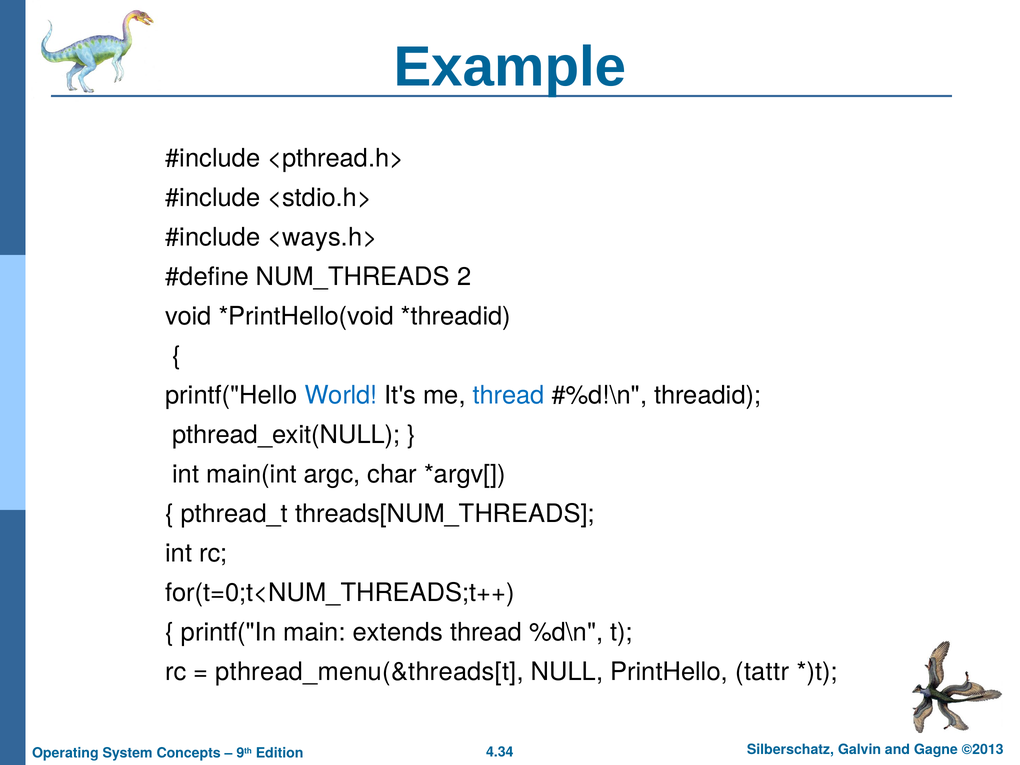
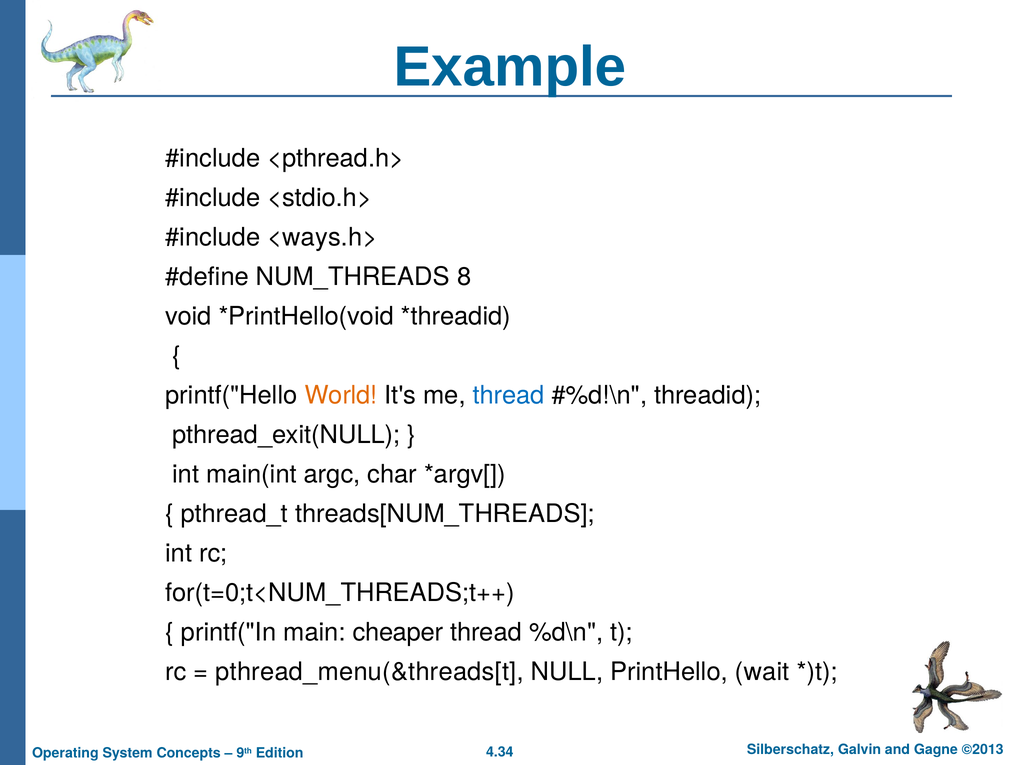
2: 2 -> 8
World colour: blue -> orange
extends: extends -> cheaper
tattr: tattr -> wait
